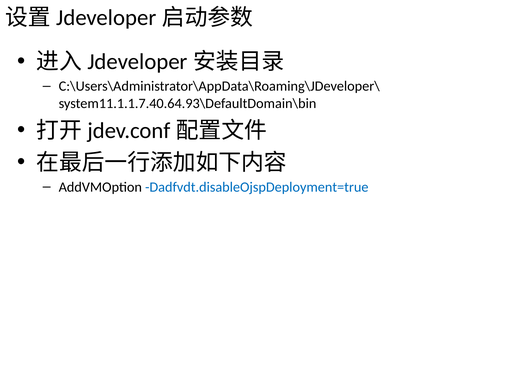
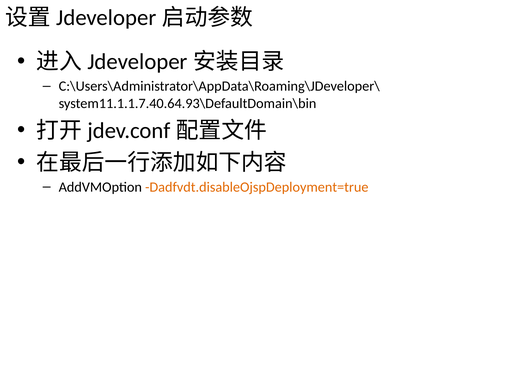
Dadfvdt.disableOjspDeployment=true colour: blue -> orange
